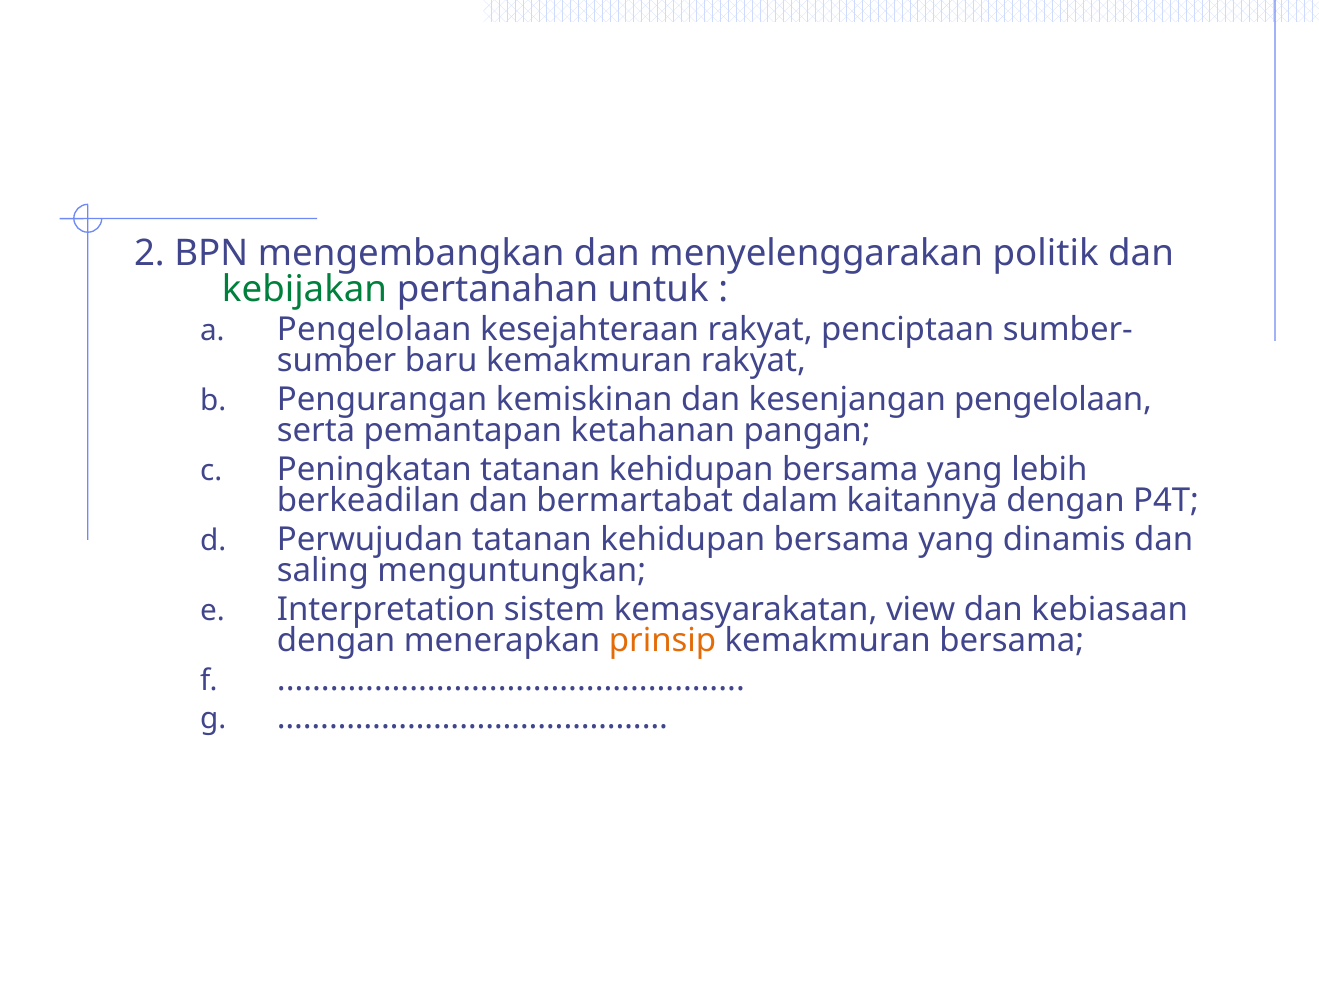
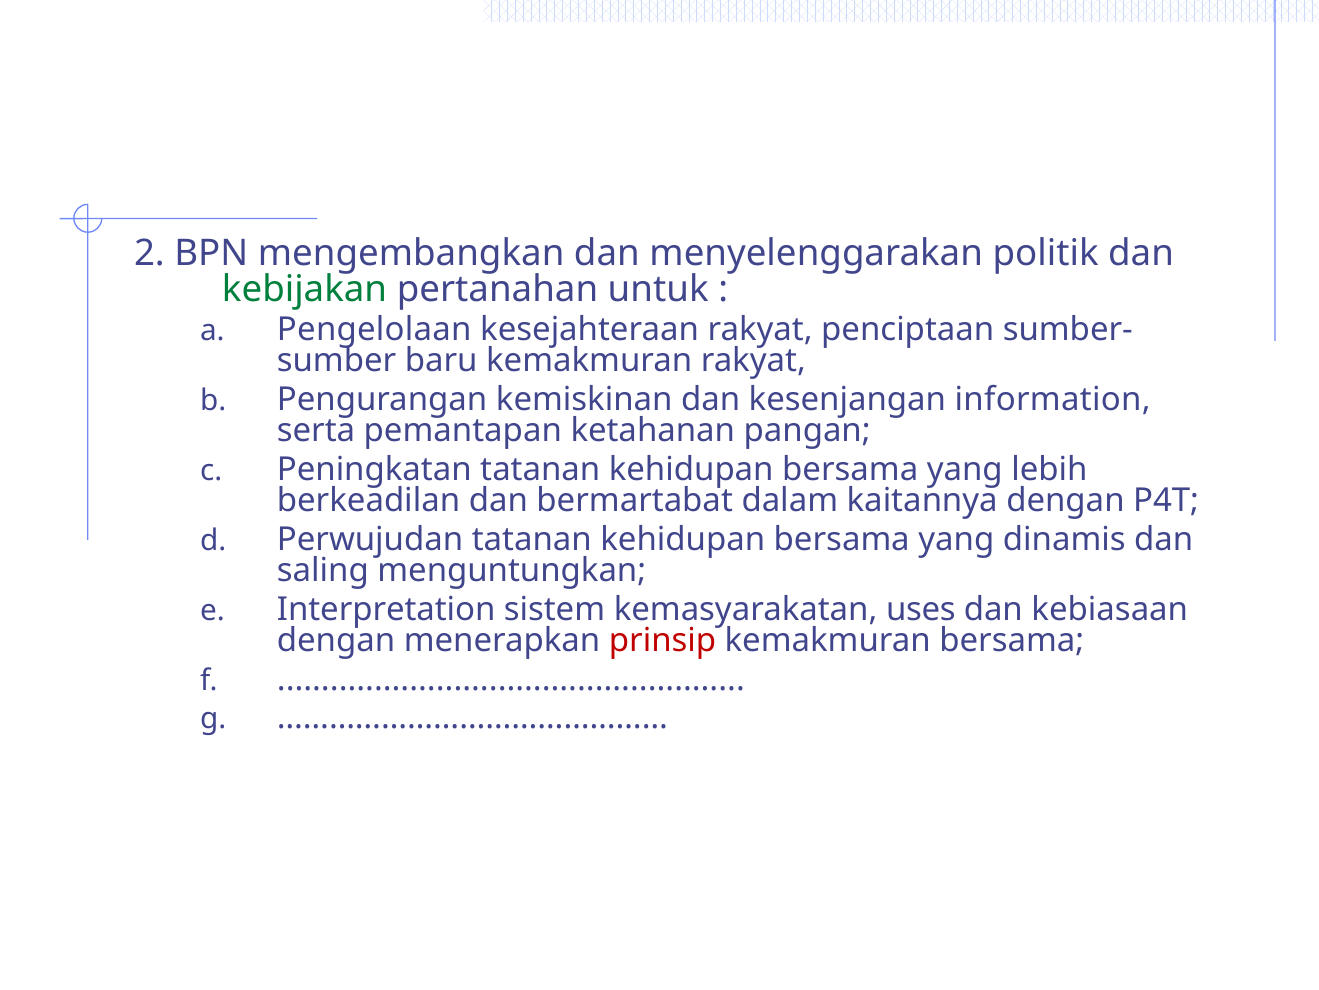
kesenjangan pengelolaan: pengelolaan -> information
view: view -> uses
prinsip colour: orange -> red
